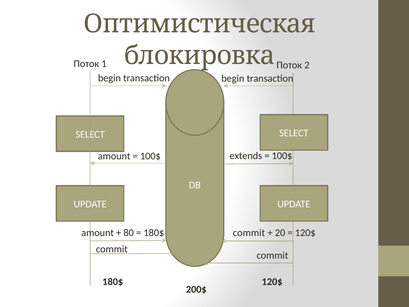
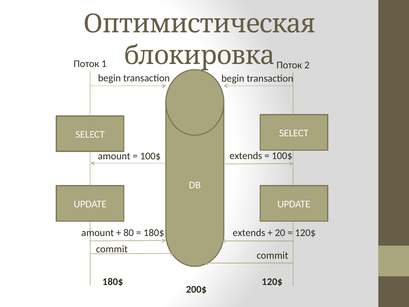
commit at (249, 233): commit -> extends
